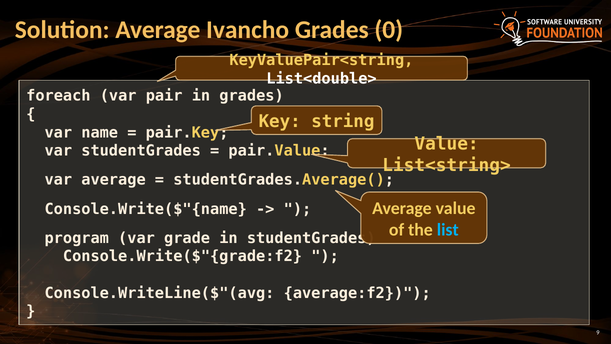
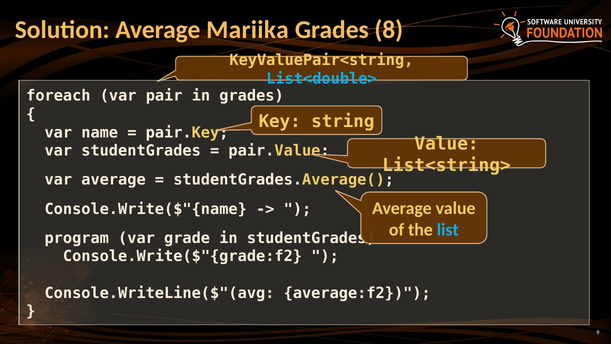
Ivancho: Ivancho -> Mariika
0: 0 -> 8
List<double> colour: white -> light blue
